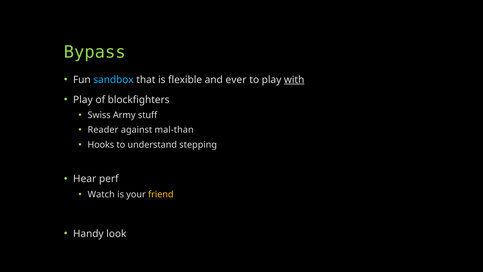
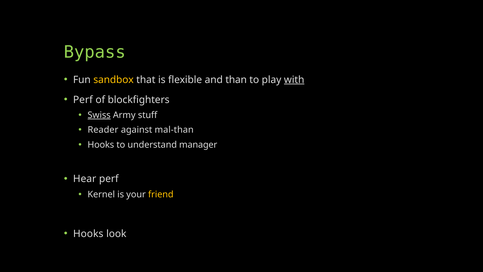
sandbox colour: light blue -> yellow
ever: ever -> than
Play at (83, 100): Play -> Perf
Swiss underline: none -> present
stepping: stepping -> manager
Watch: Watch -> Kernel
Handy at (88, 233): Handy -> Hooks
